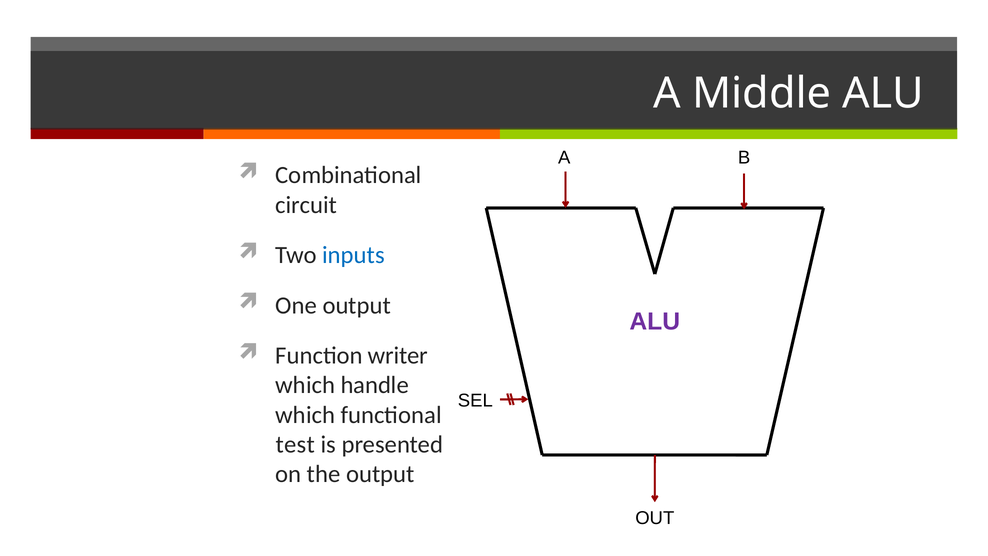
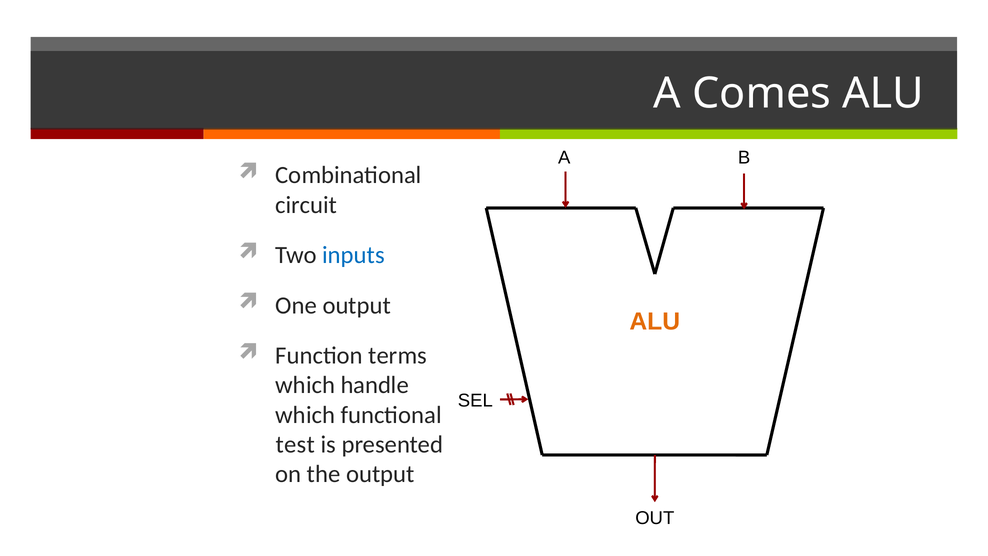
Middle: Middle -> Comes
ALU at (655, 321) colour: purple -> orange
writer: writer -> terms
